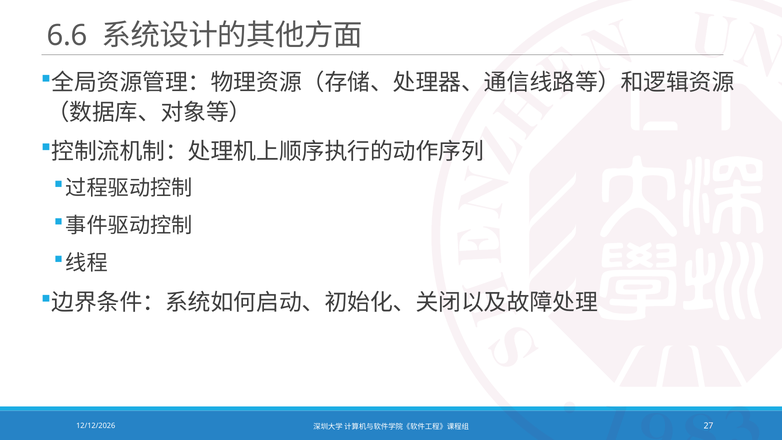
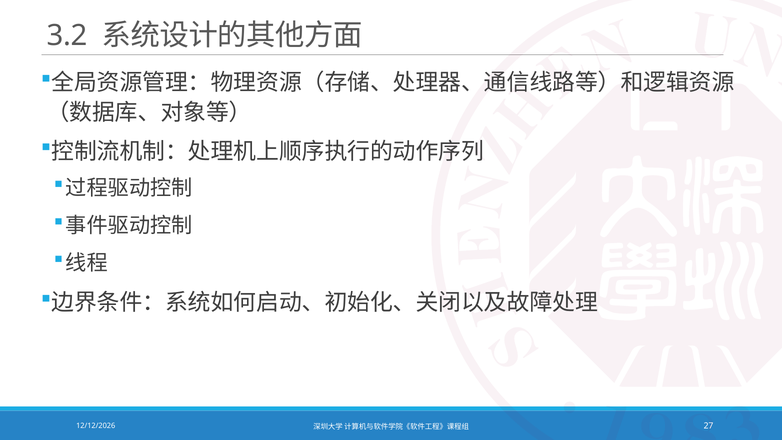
6.6: 6.6 -> 3.2
